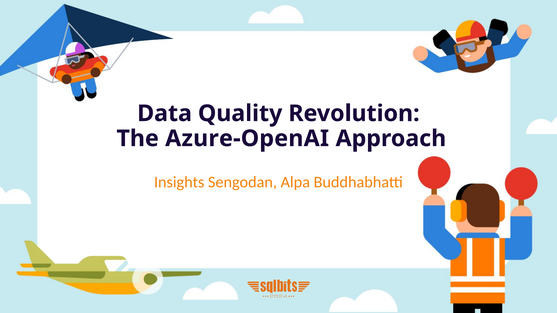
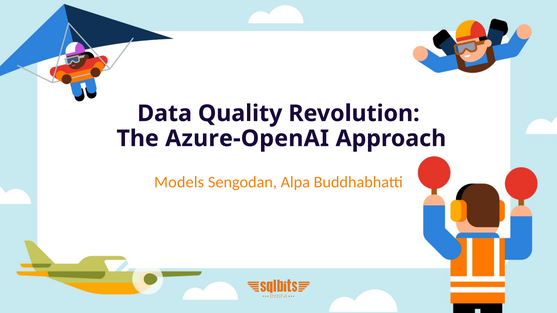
Insights: Insights -> Models
